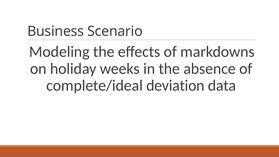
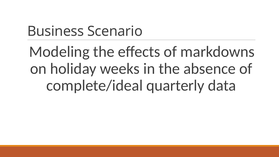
deviation: deviation -> quarterly
